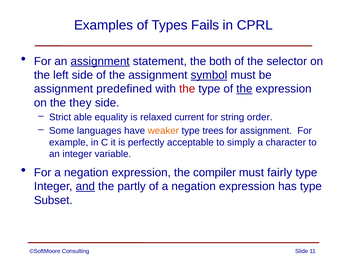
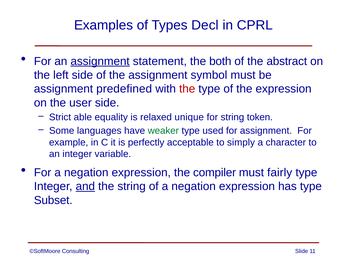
Fails: Fails -> Decl
selector: selector -> abstract
symbol underline: present -> none
the at (244, 89) underline: present -> none
they: they -> user
current: current -> unique
order: order -> token
weaker colour: orange -> green
trees: trees -> used
the partly: partly -> string
